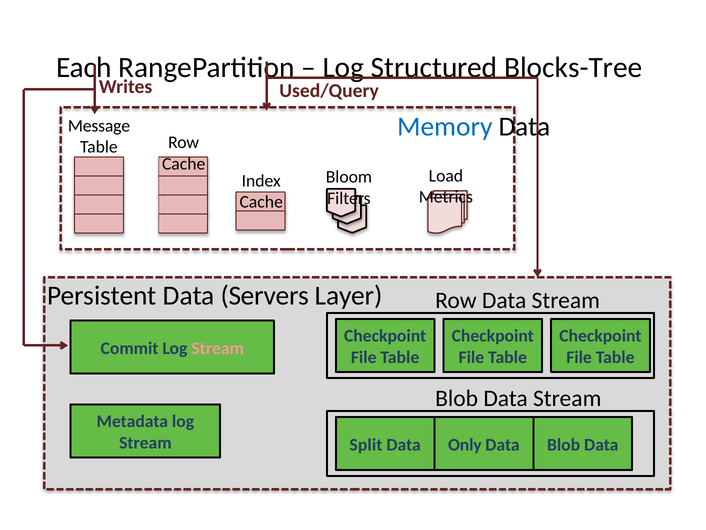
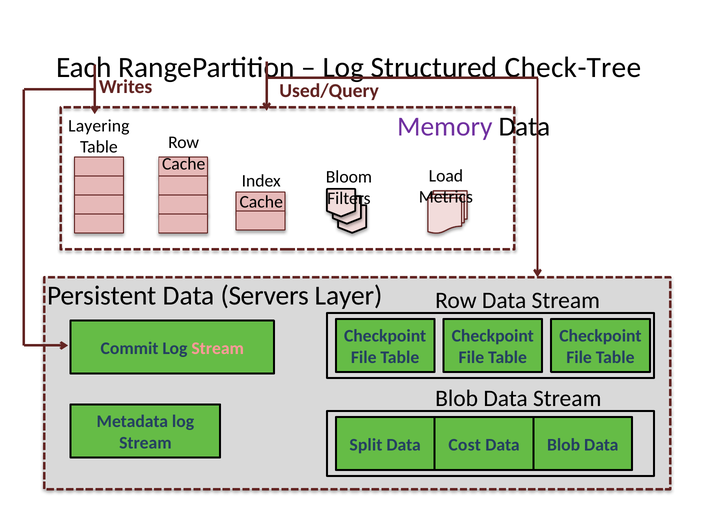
Blocks-Tree: Blocks-Tree -> Check-Tree
Memory colour: blue -> purple
Message: Message -> Layering
Only: Only -> Cost
